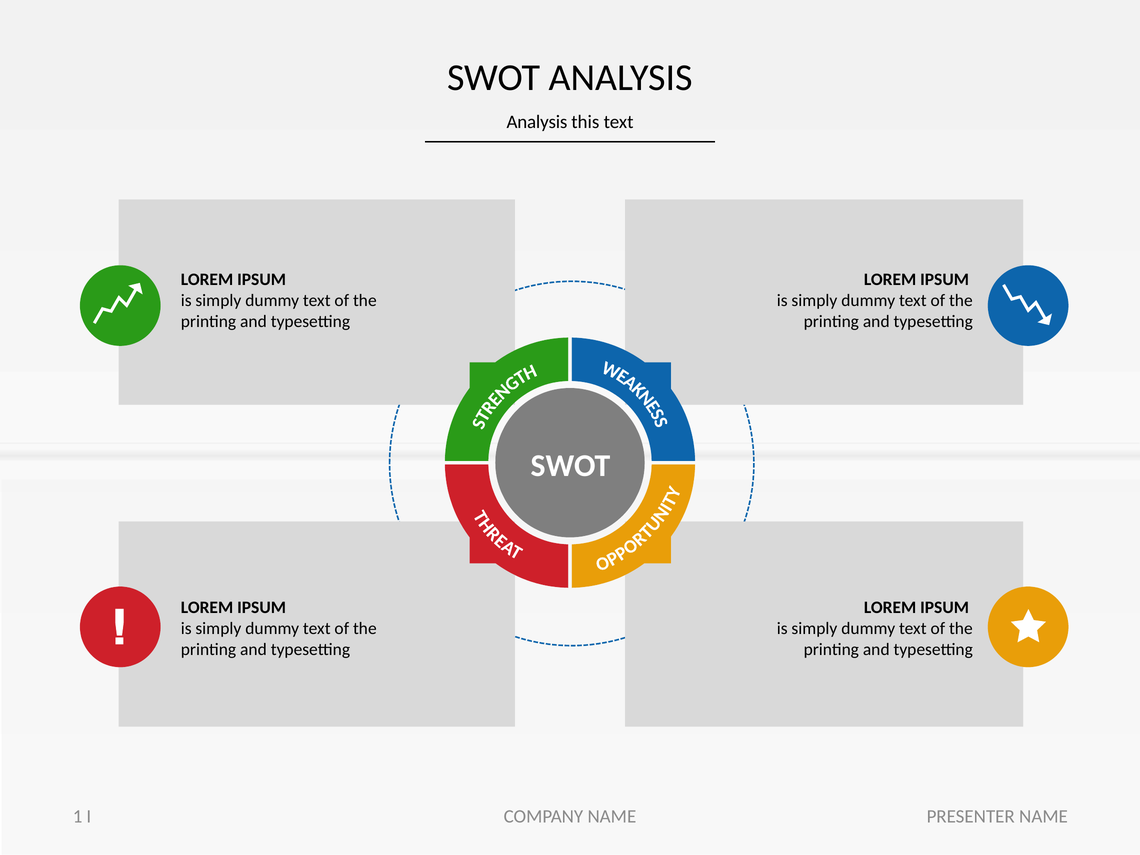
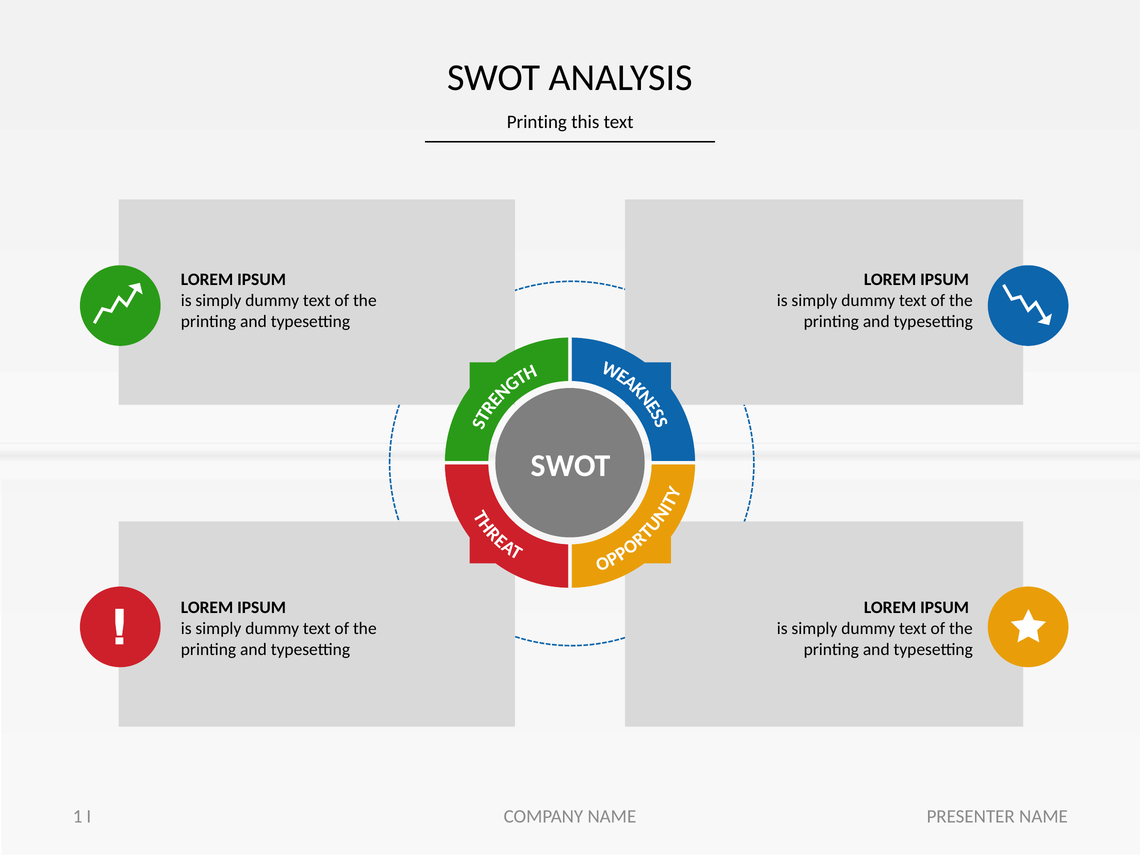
Analysis at (537, 122): Analysis -> Printing
